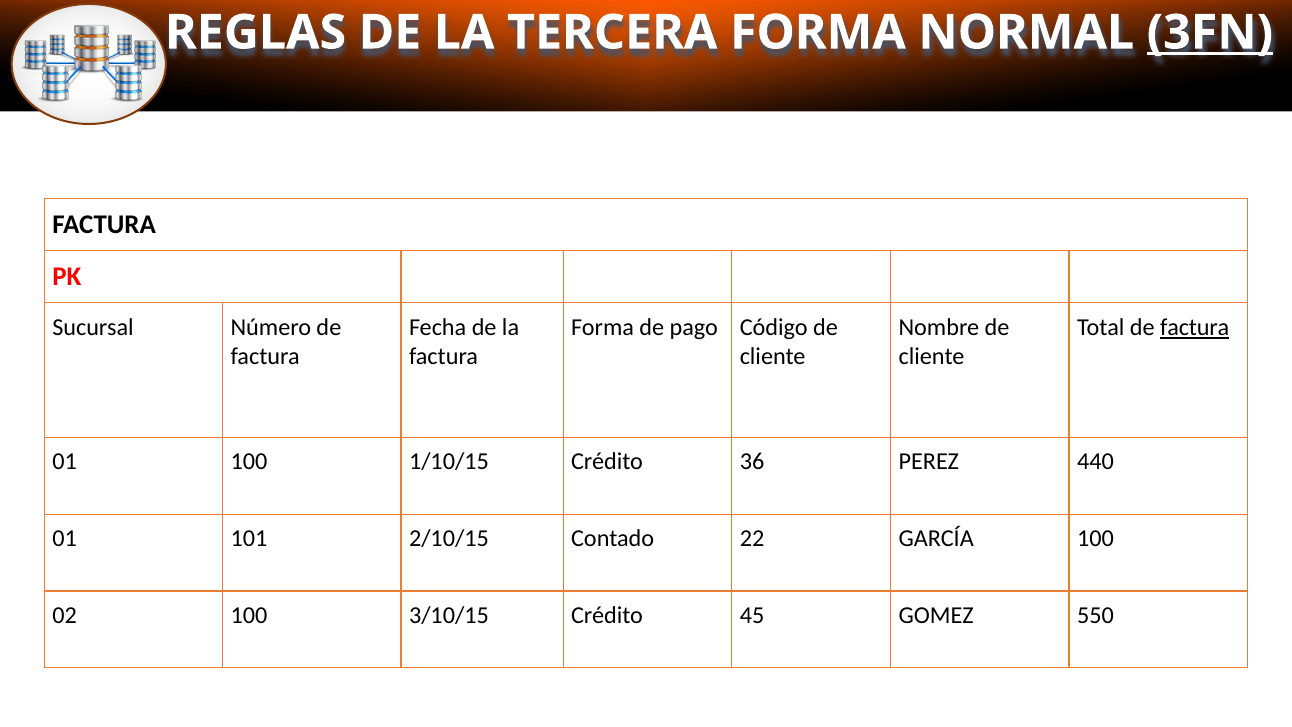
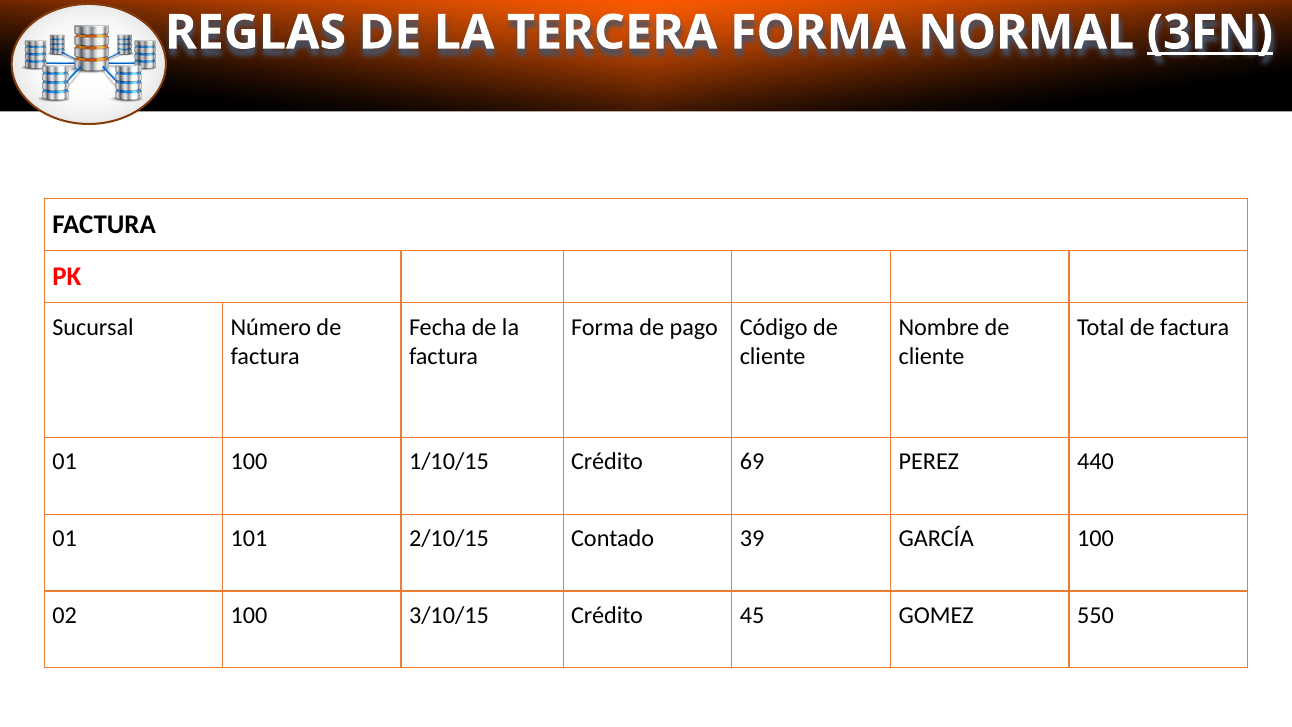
factura at (1195, 327) underline: present -> none
36: 36 -> 69
22: 22 -> 39
